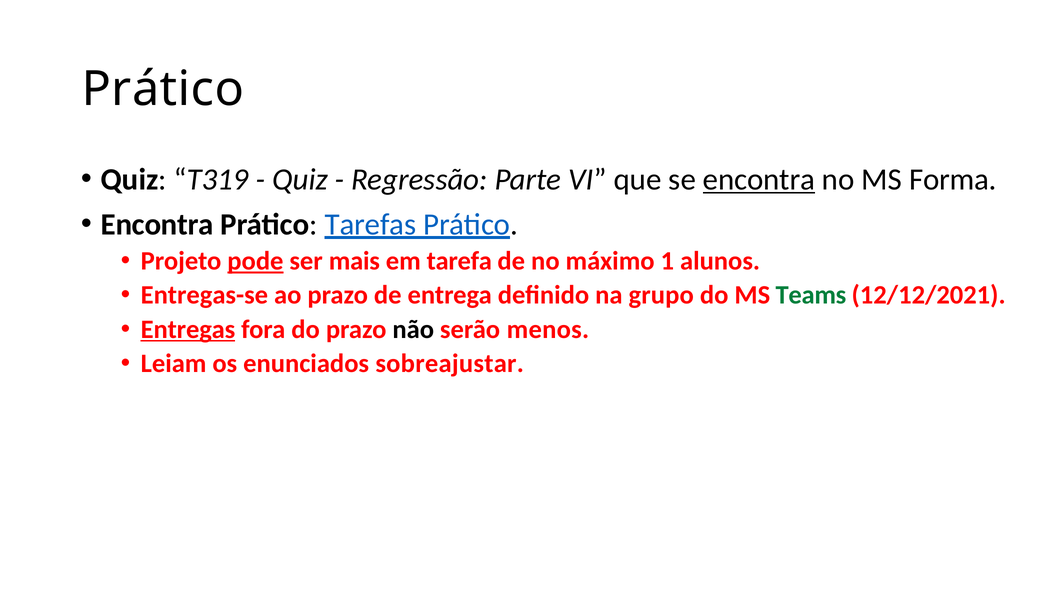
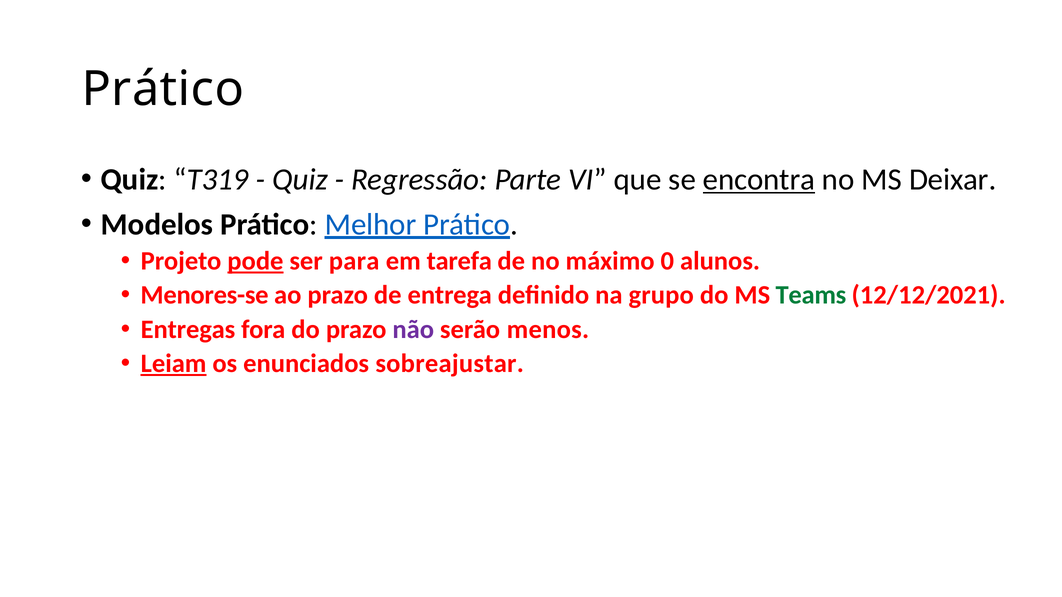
Forma: Forma -> Deixar
Encontra at (157, 224): Encontra -> Modelos
Tarefas: Tarefas -> Melhor
mais: mais -> para
1: 1 -> 0
Entregas-se: Entregas-se -> Menores-se
Entregas underline: present -> none
não colour: black -> purple
Leiam underline: none -> present
